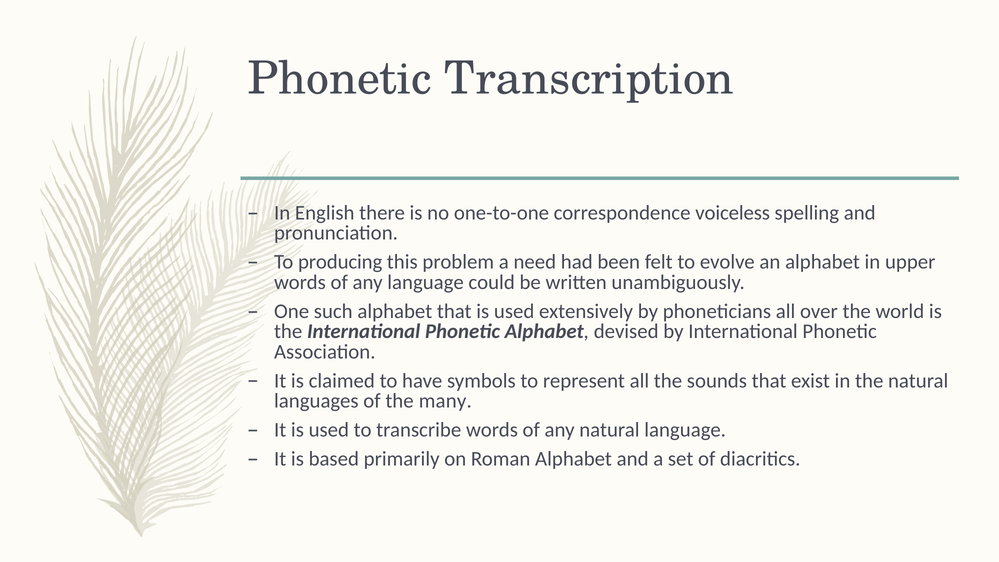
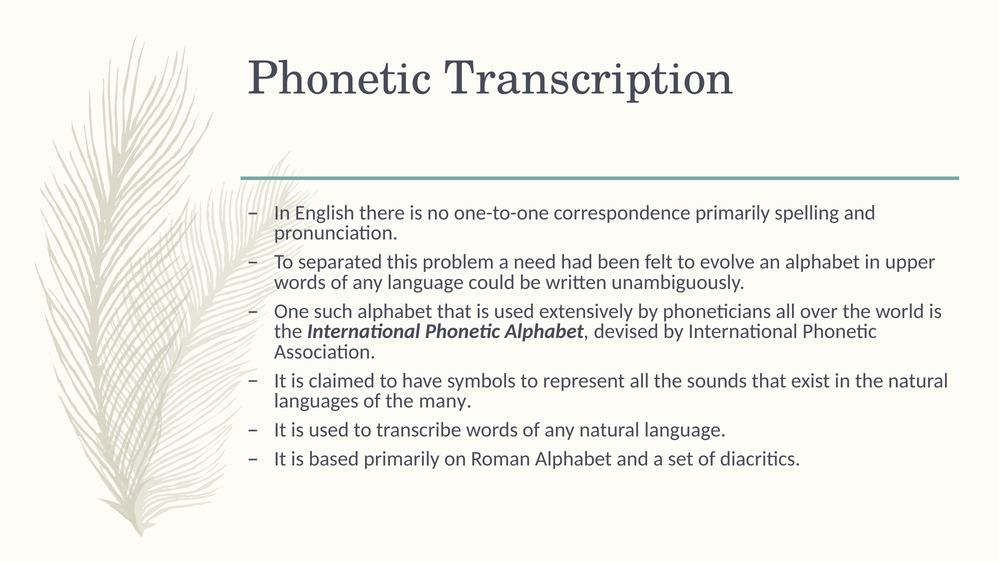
correspondence voiceless: voiceless -> primarily
producing: producing -> separated
